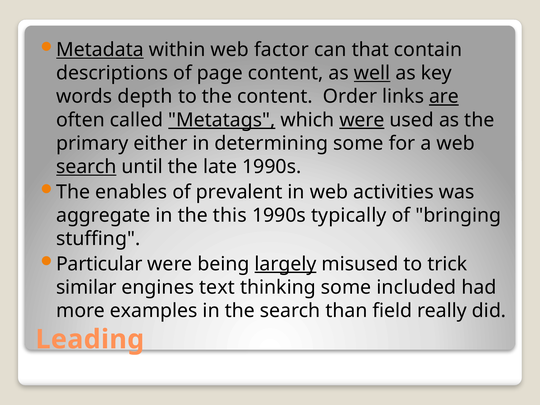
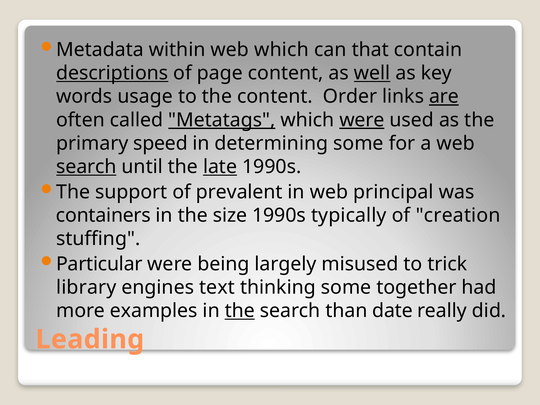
Metadata underline: present -> none
web factor: factor -> which
descriptions underline: none -> present
depth: depth -> usage
either: either -> speed
late underline: none -> present
enables: enables -> support
activities: activities -> principal
aggregate: aggregate -> containers
this: this -> size
bringing: bringing -> creation
largely underline: present -> none
similar: similar -> library
included: included -> together
the at (240, 311) underline: none -> present
field: field -> date
